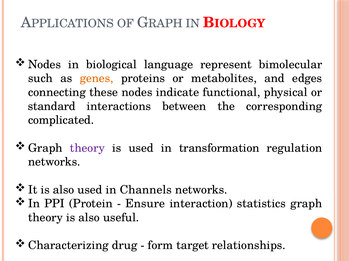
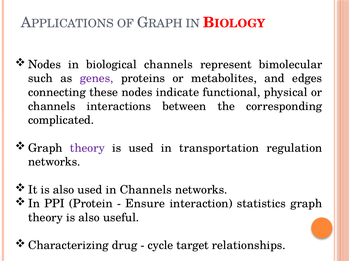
biological language: language -> channels
genes colour: orange -> purple
standard at (52, 106): standard -> channels
transformation: transformation -> transportation
form: form -> cycle
